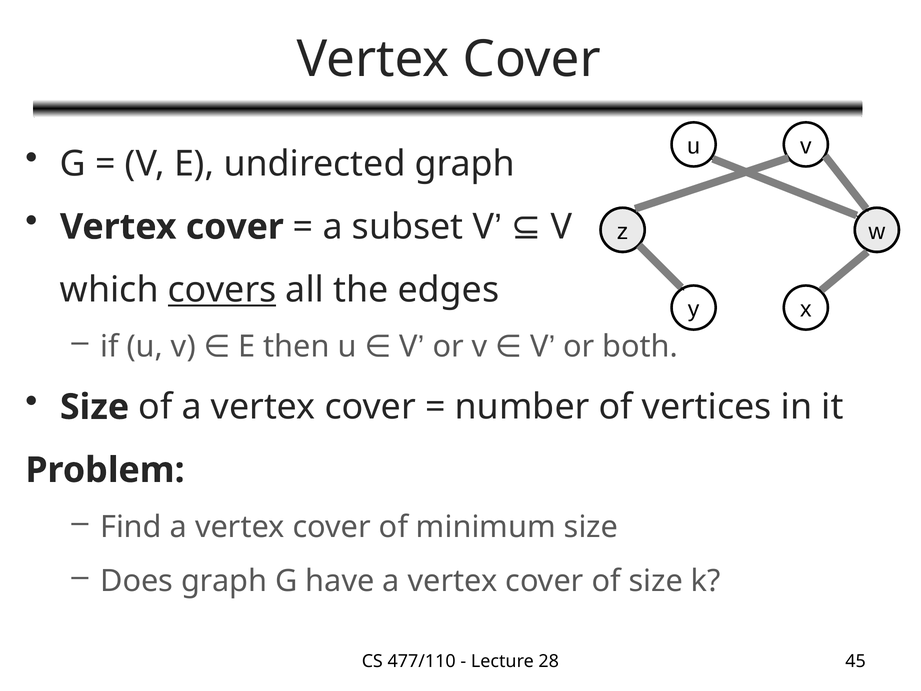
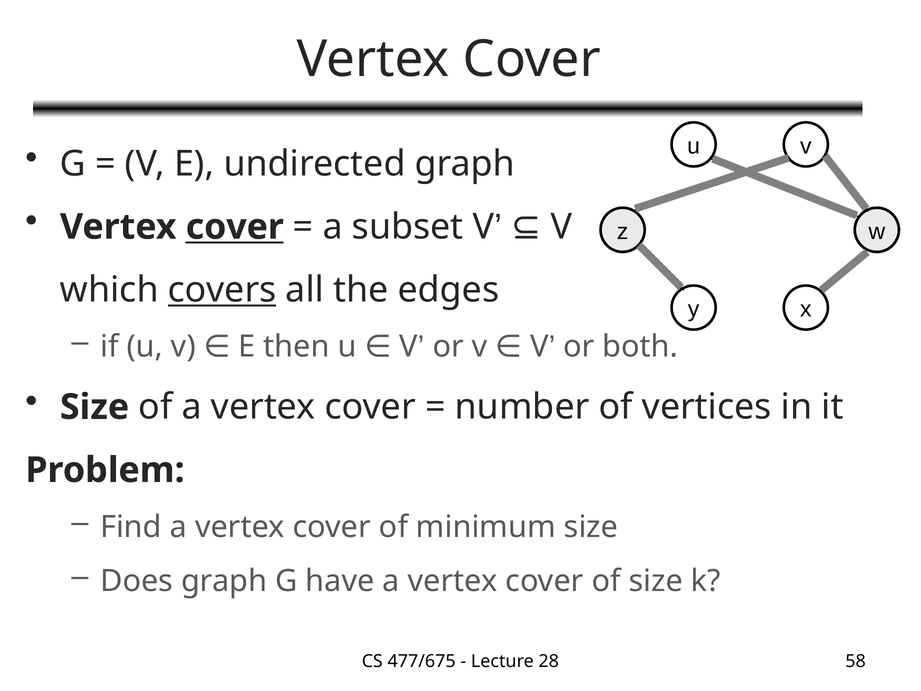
cover at (235, 227) underline: none -> present
477/110: 477/110 -> 477/675
45: 45 -> 58
